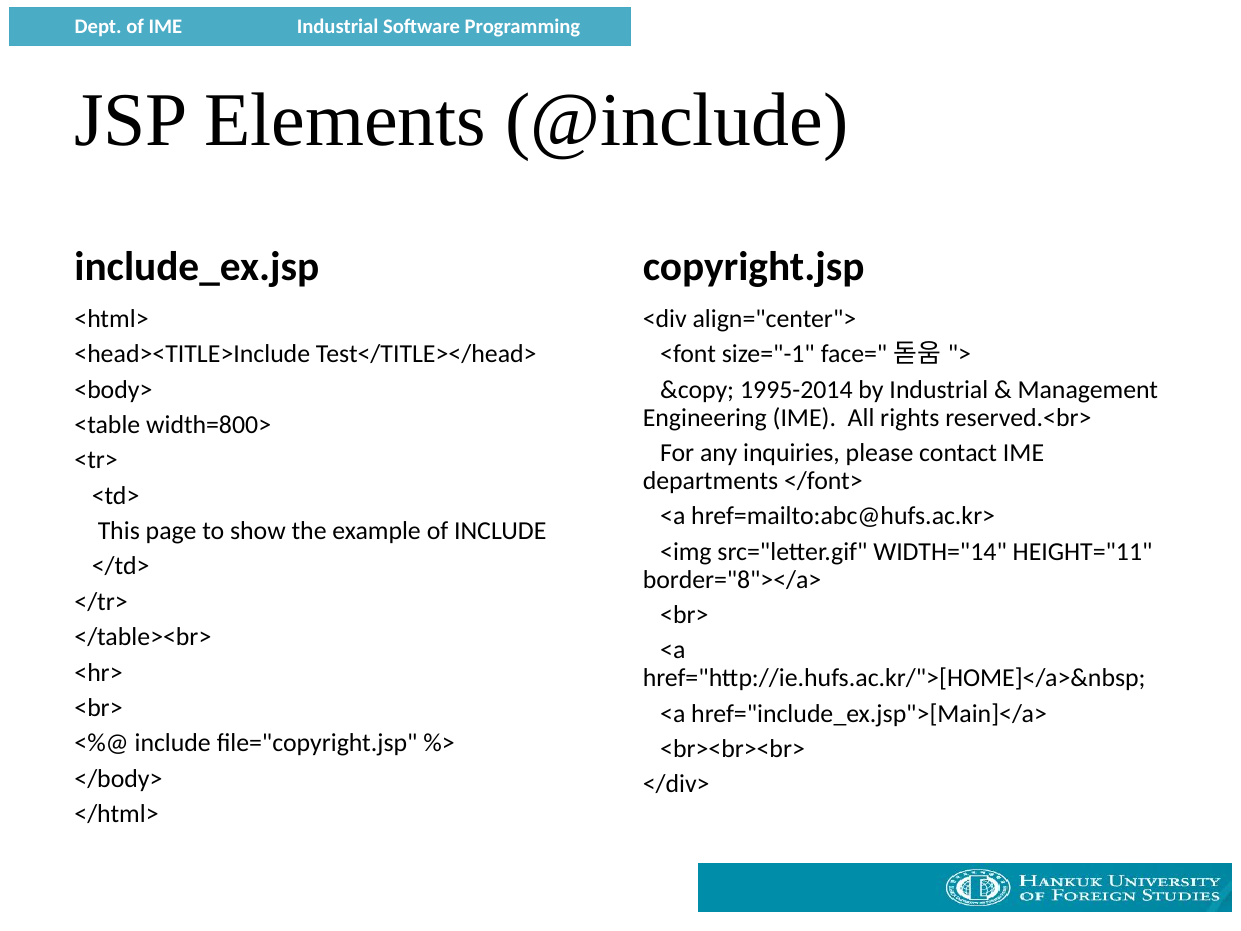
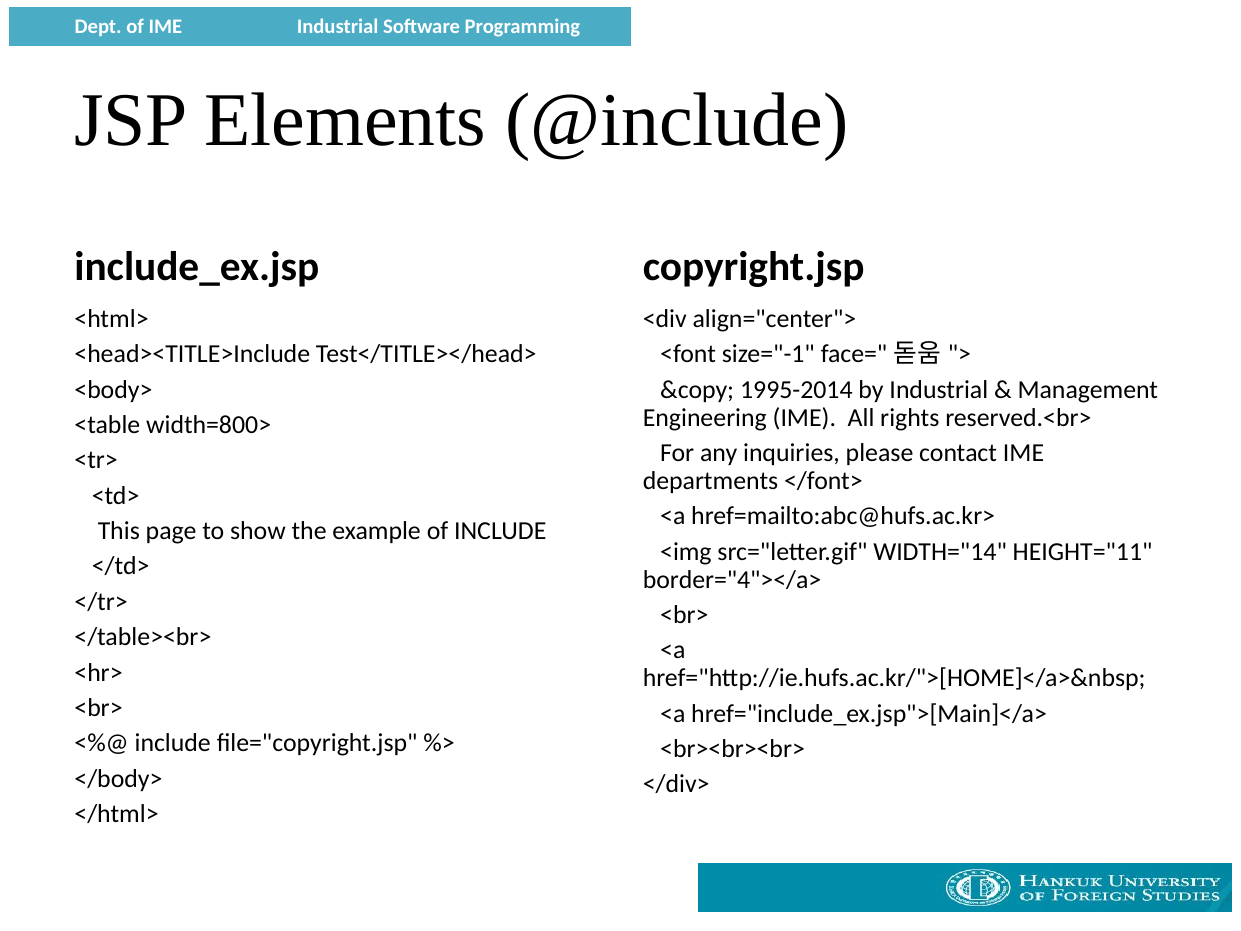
border="8"></a>: border="8"></a> -> border="4"></a>
